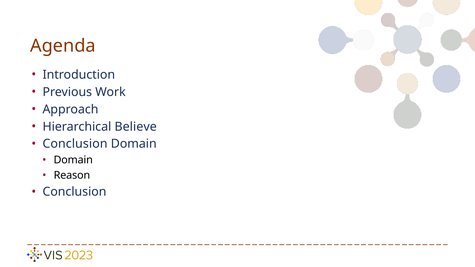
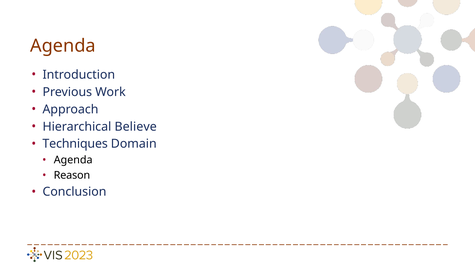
Conclusion at (75, 144): Conclusion -> Techniques
Domain at (73, 160): Domain -> Agenda
